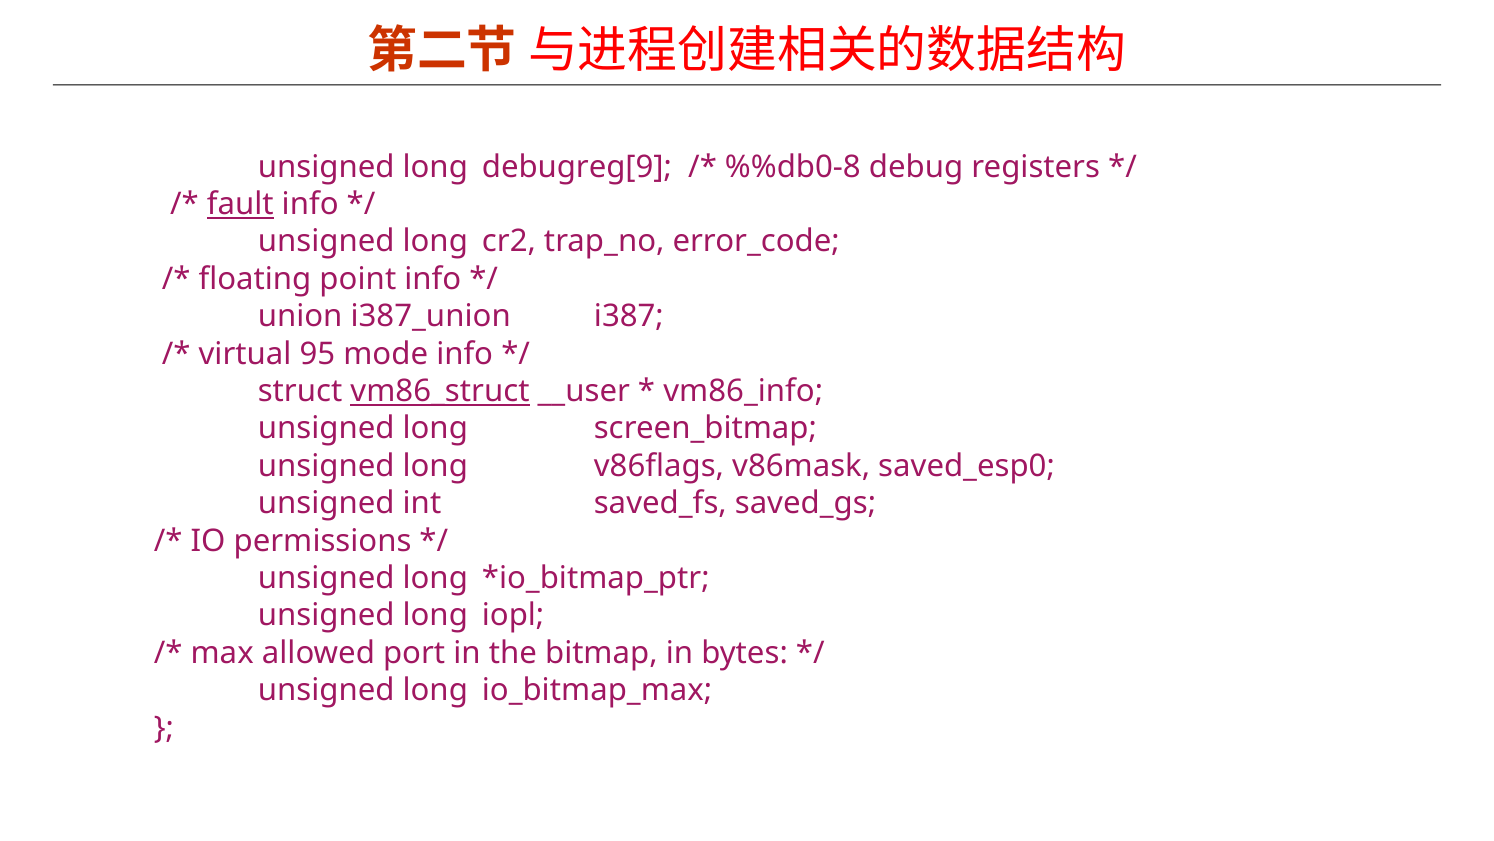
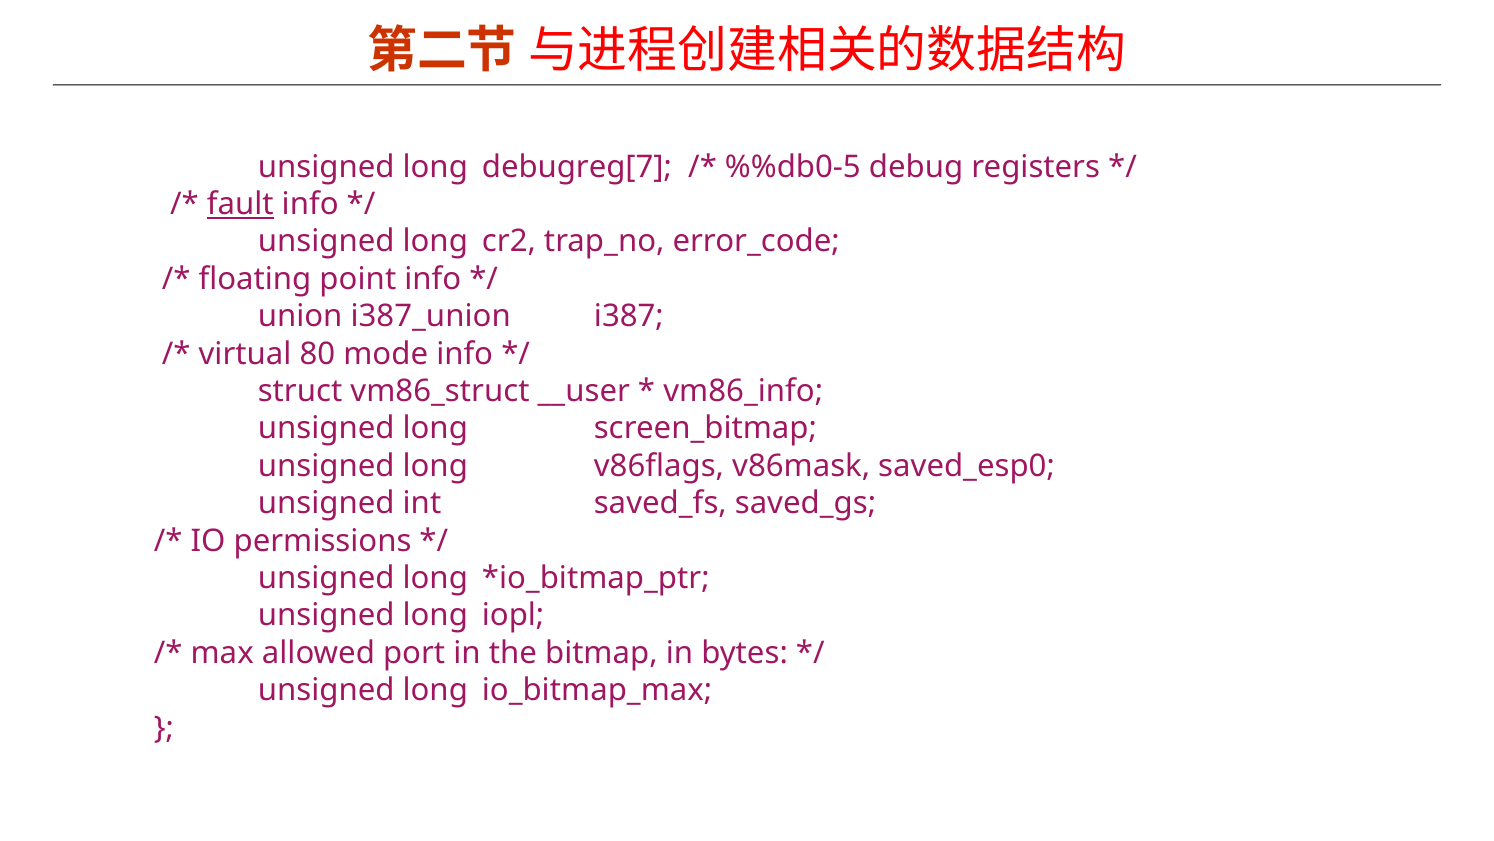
debugreg[9: debugreg[9 -> debugreg[7
%%db0-8: %%db0-8 -> %%db0-5
95: 95 -> 80
vm86_struct underline: present -> none
